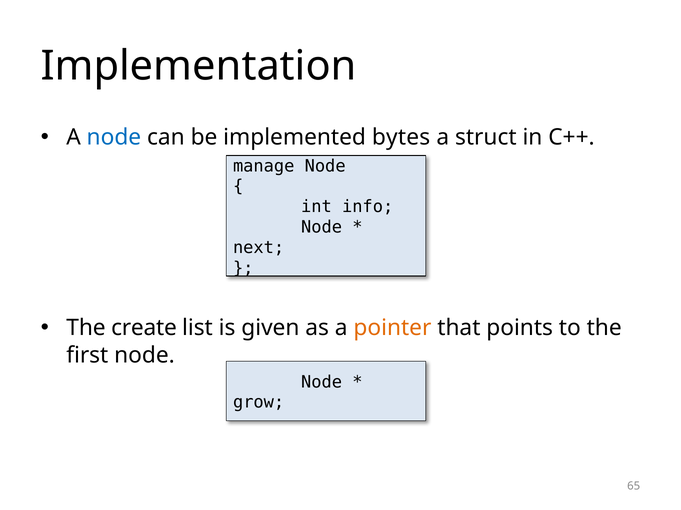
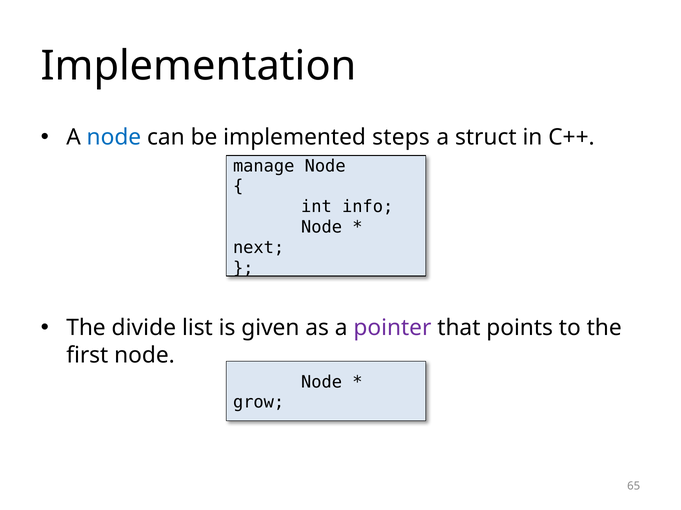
bytes: bytes -> steps
create: create -> divide
pointer colour: orange -> purple
